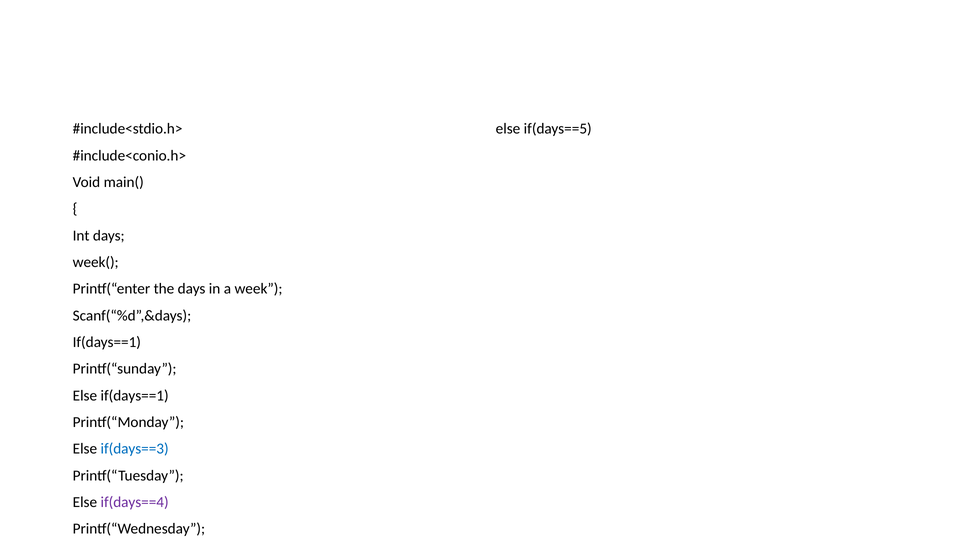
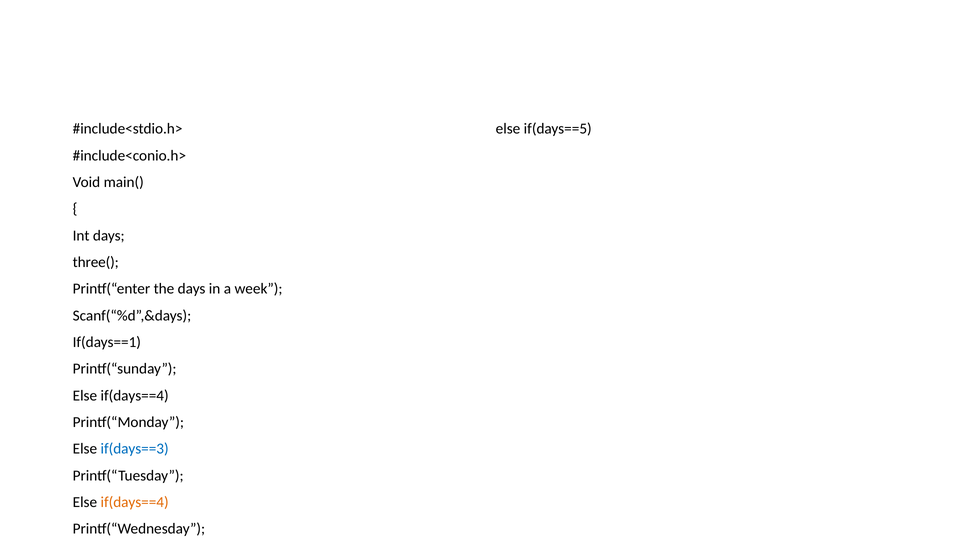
week(: week( -> three(
if(days==1 at (135, 396): if(days==1 -> if(days==4
if(days==4 at (135, 502) colour: purple -> orange
